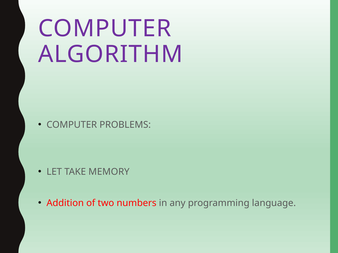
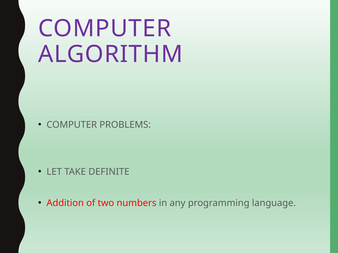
MEMORY: MEMORY -> DEFINITE
